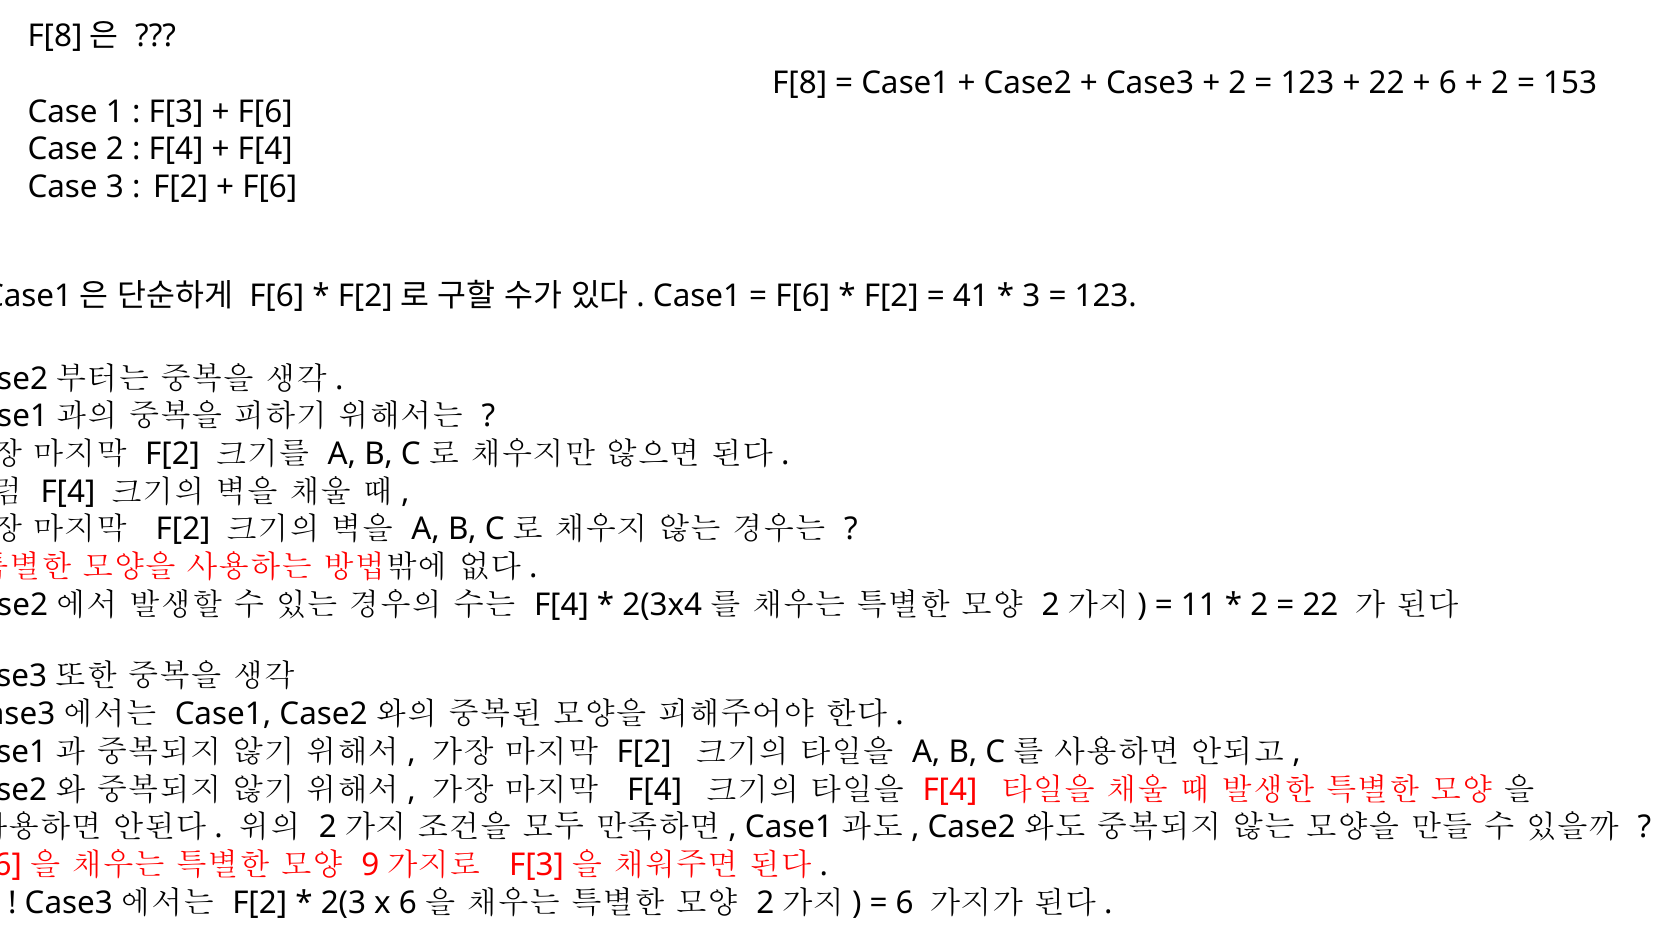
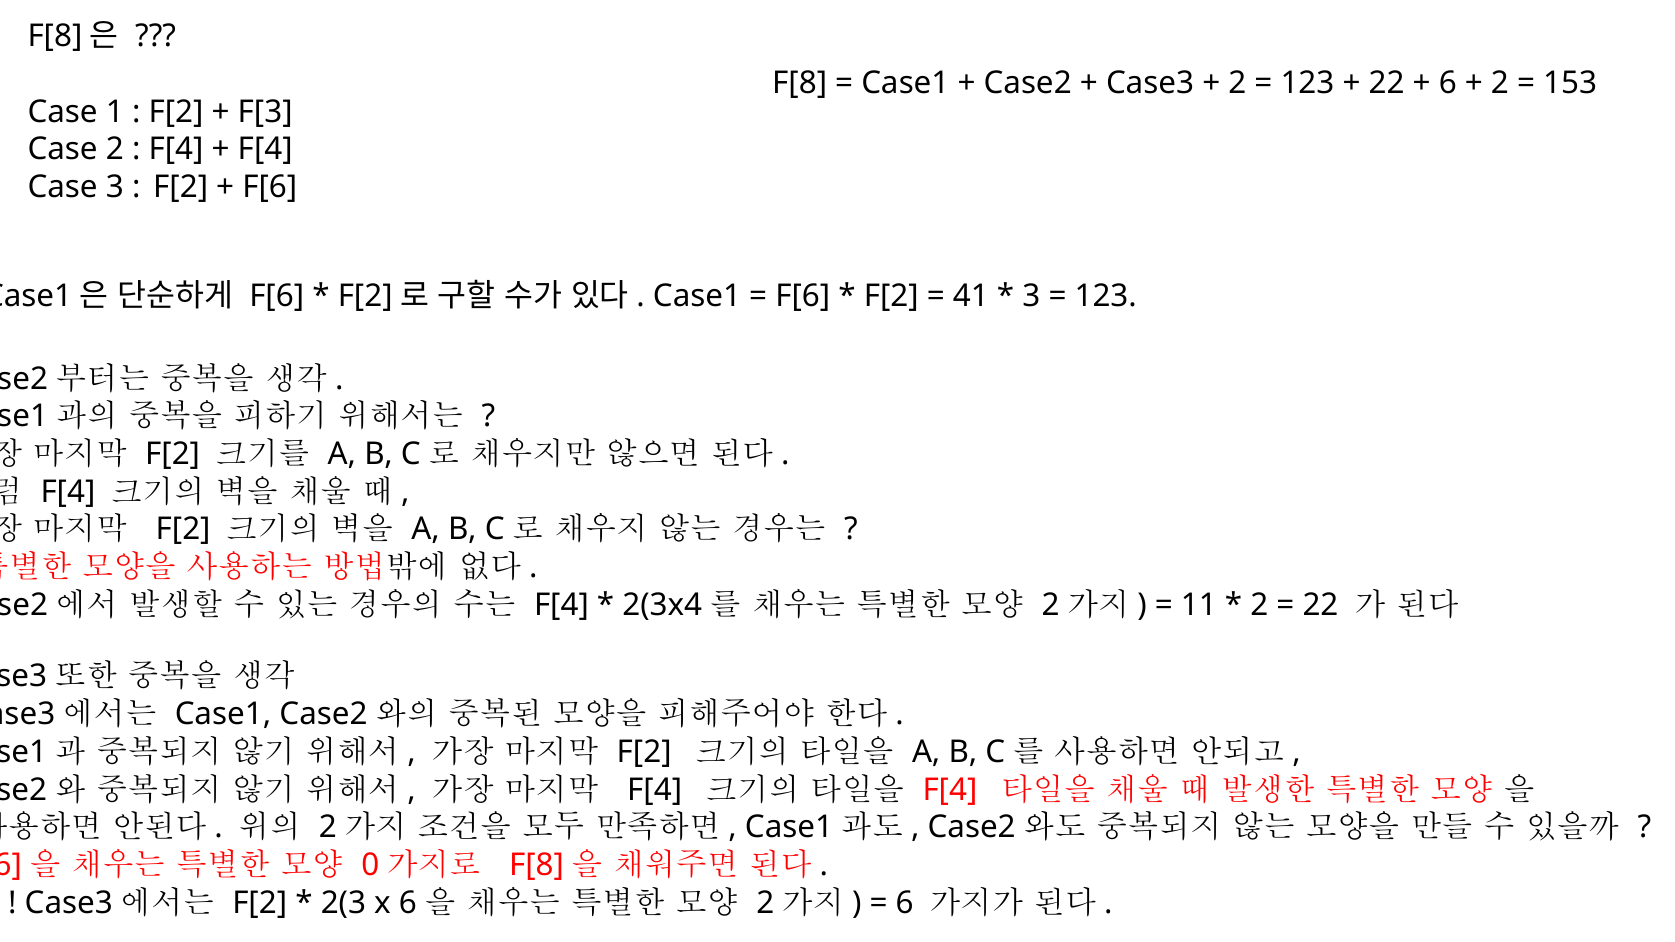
F[3 at (176, 112): F[3 -> F[2
F[6 at (265, 112): F[6 -> F[3
9: 9 -> 0
F[3 at (537, 865): F[3 -> F[8
